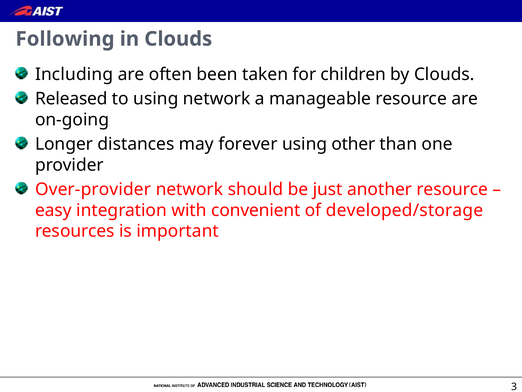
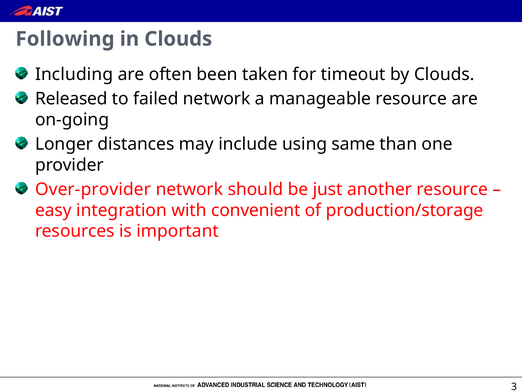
children: children -> timeout
to using: using -> failed
forever: forever -> include
other: other -> same
developed/storage: developed/storage -> production/storage
